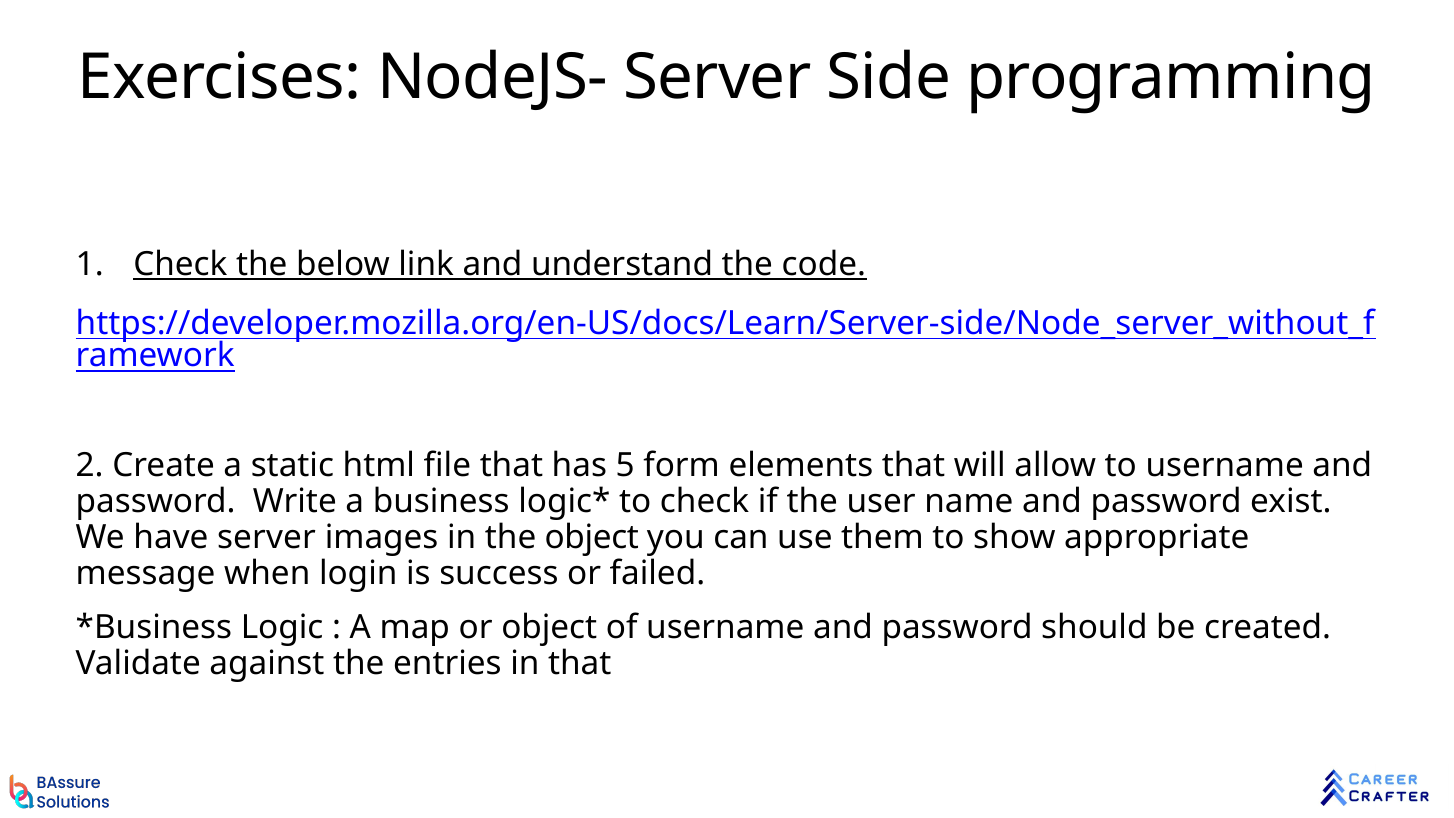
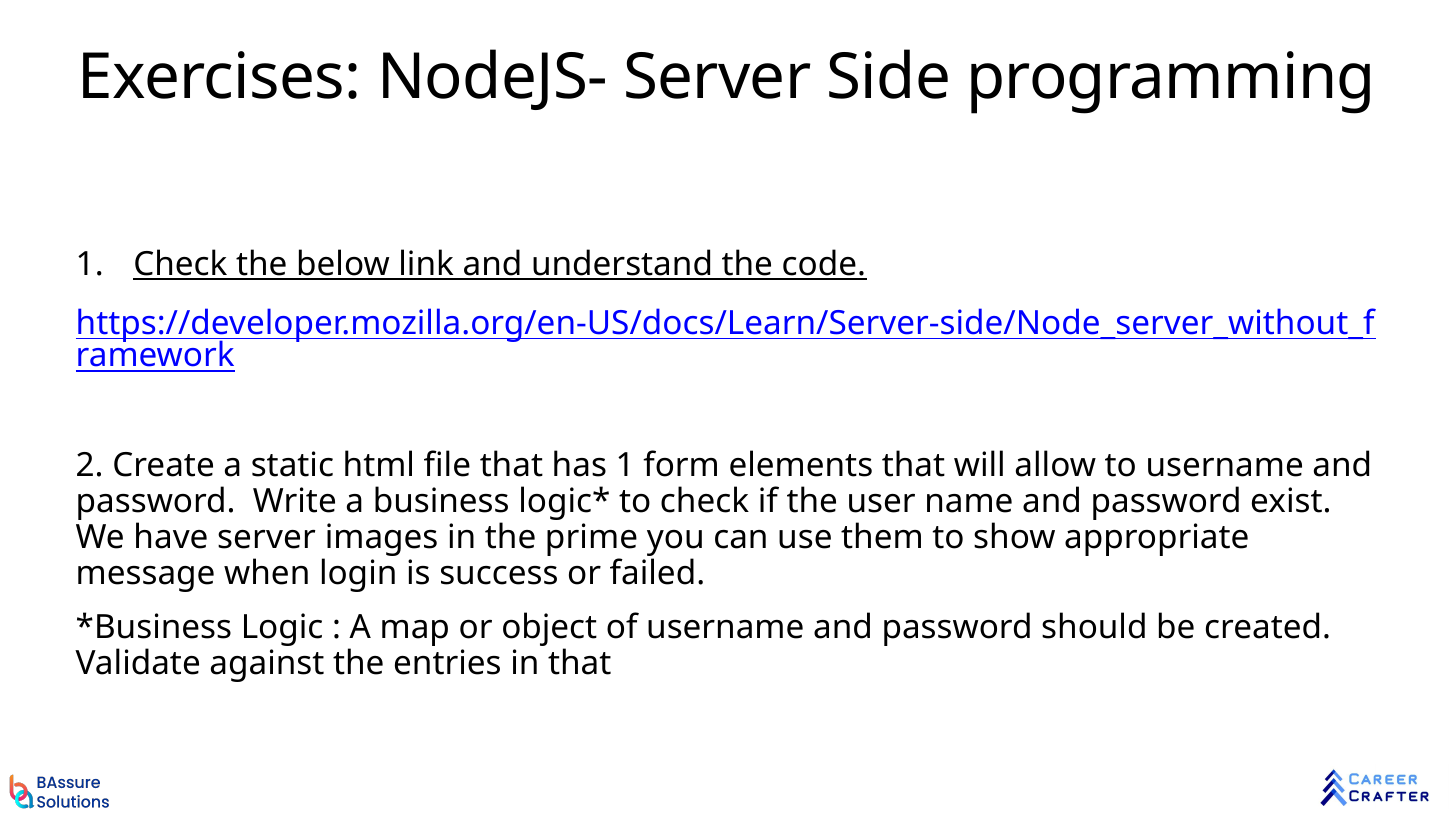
has 5: 5 -> 1
the object: object -> prime
